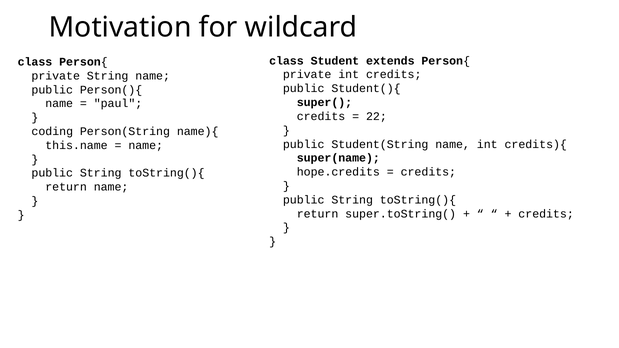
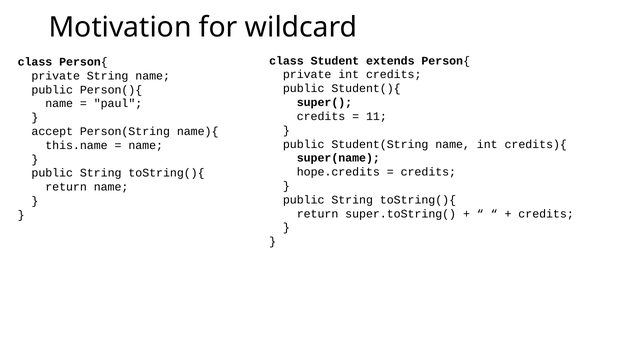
22: 22 -> 11
coding: coding -> accept
